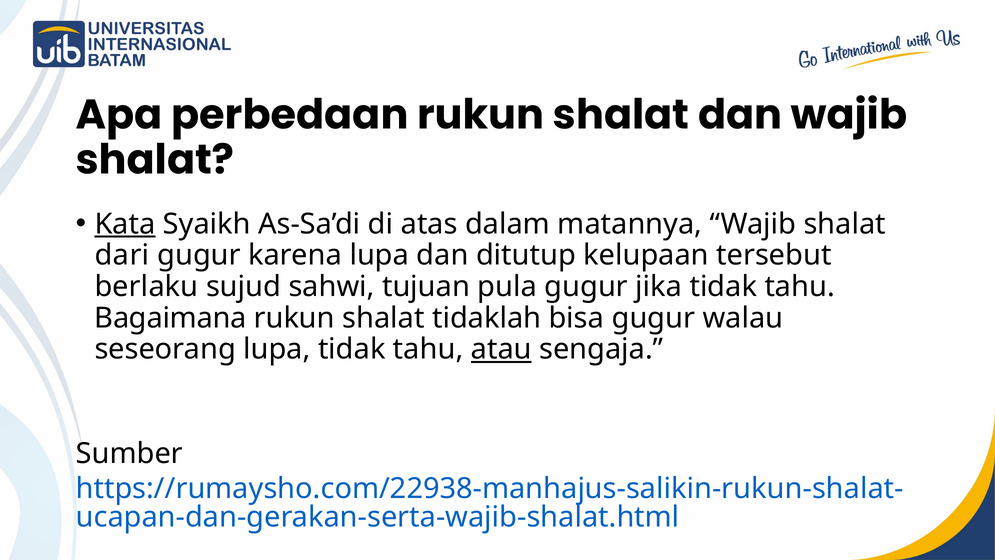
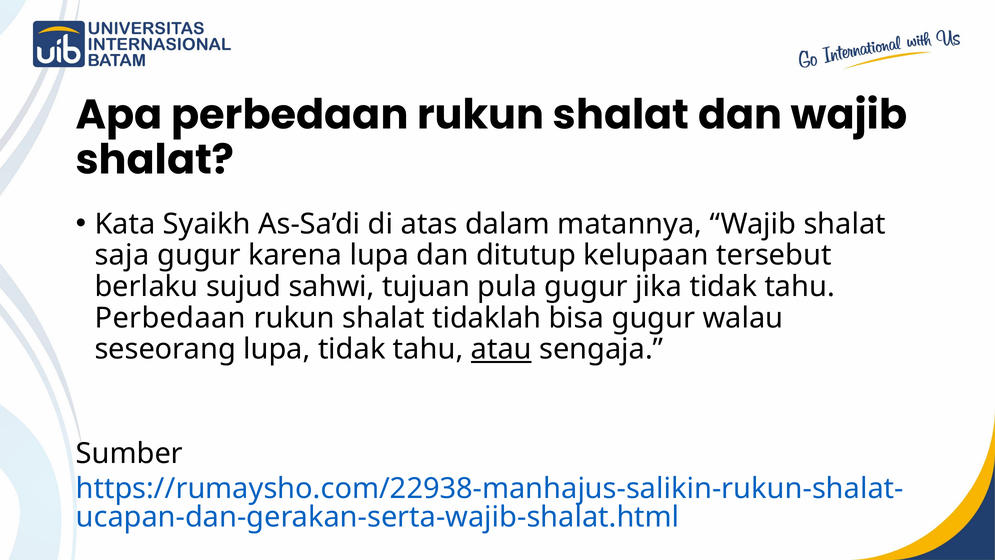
Kata underline: present -> none
dari: dari -> saja
Bagaimana at (170, 318): Bagaimana -> Perbedaan
